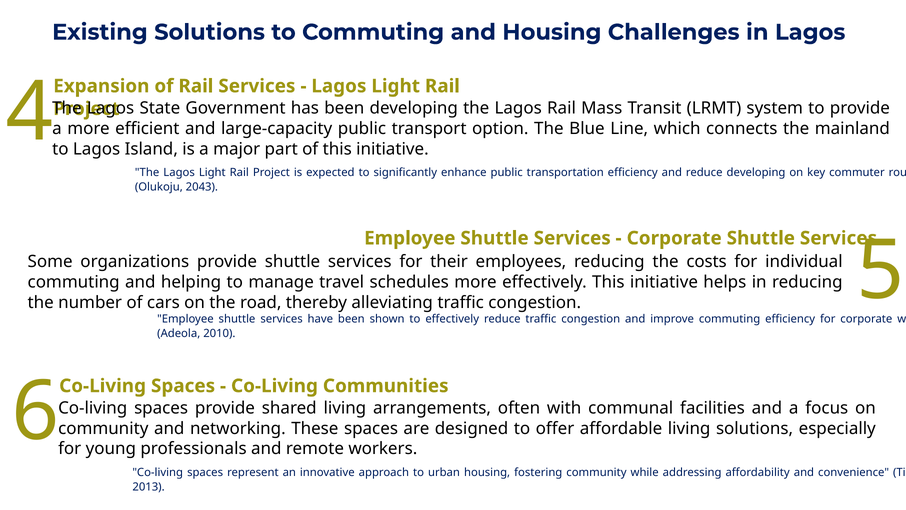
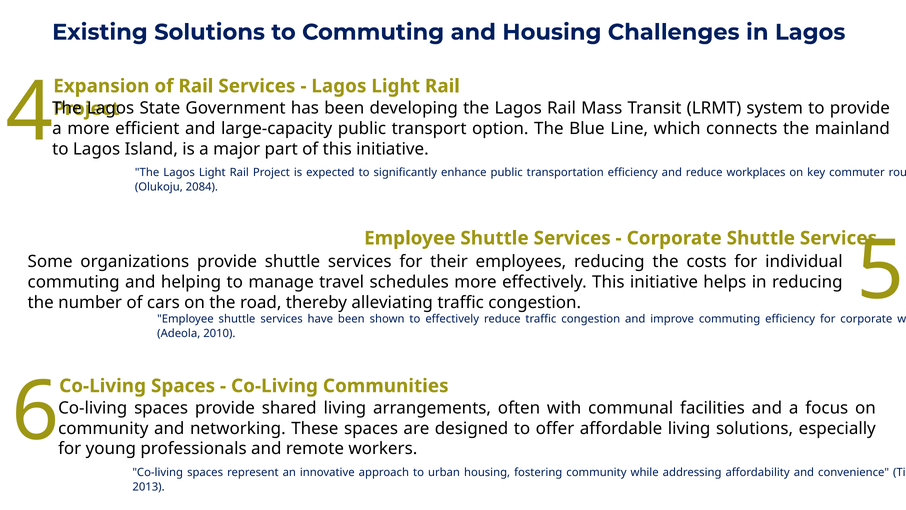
reduce developing: developing -> workplaces
2043: 2043 -> 2084
